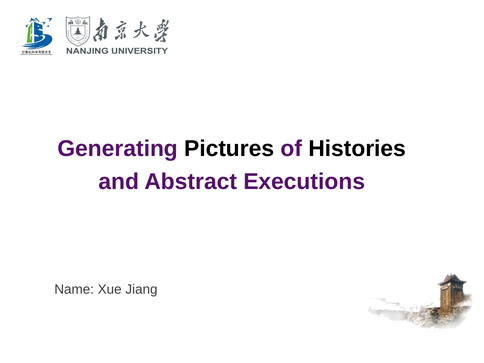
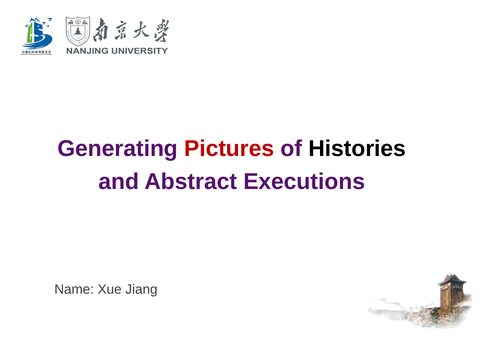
Pictures colour: black -> red
